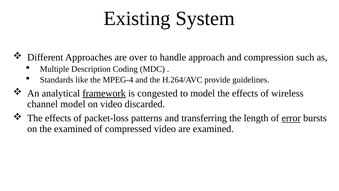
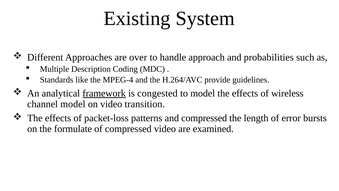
compression: compression -> probabilities
discarded: discarded -> transition
and transferring: transferring -> compressed
error underline: present -> none
the examined: examined -> formulate
